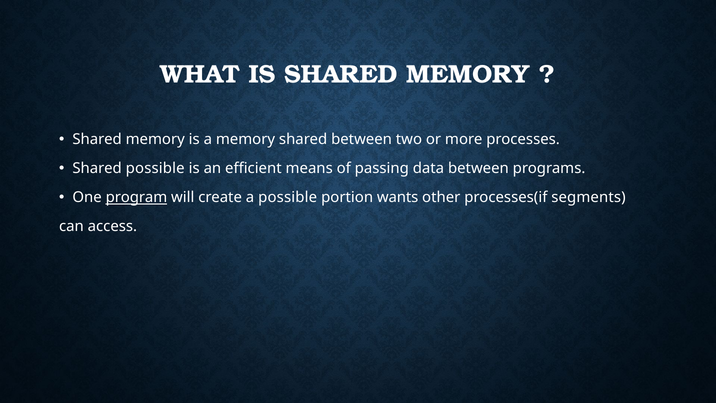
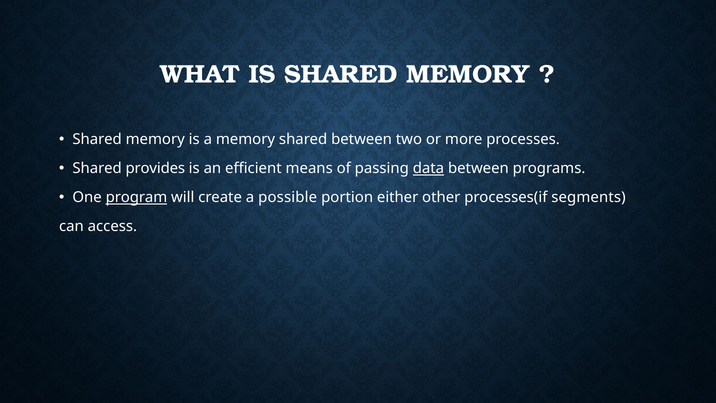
Shared possible: possible -> provides
data underline: none -> present
wants: wants -> either
